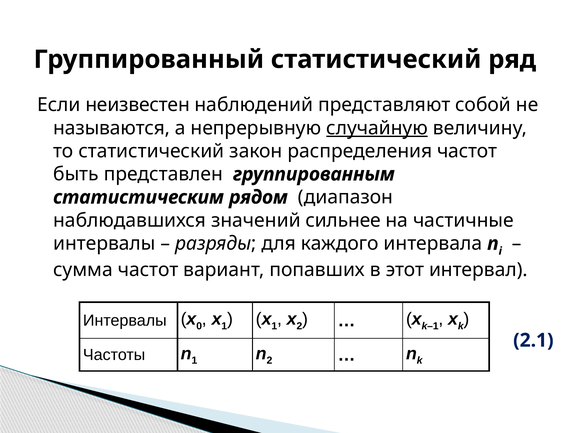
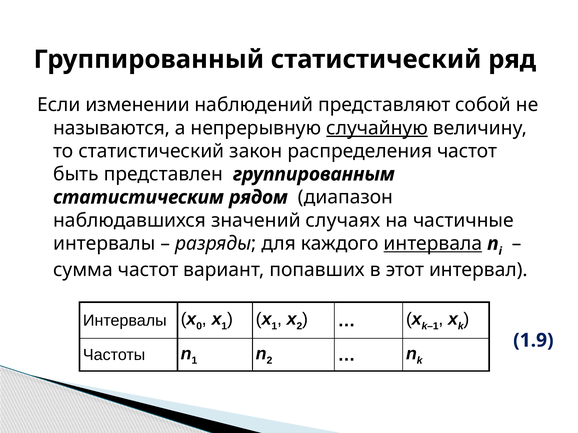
неизвестен: неизвестен -> изменении
сильнее: сильнее -> случаях
интервала underline: none -> present
2.1: 2.1 -> 1.9
